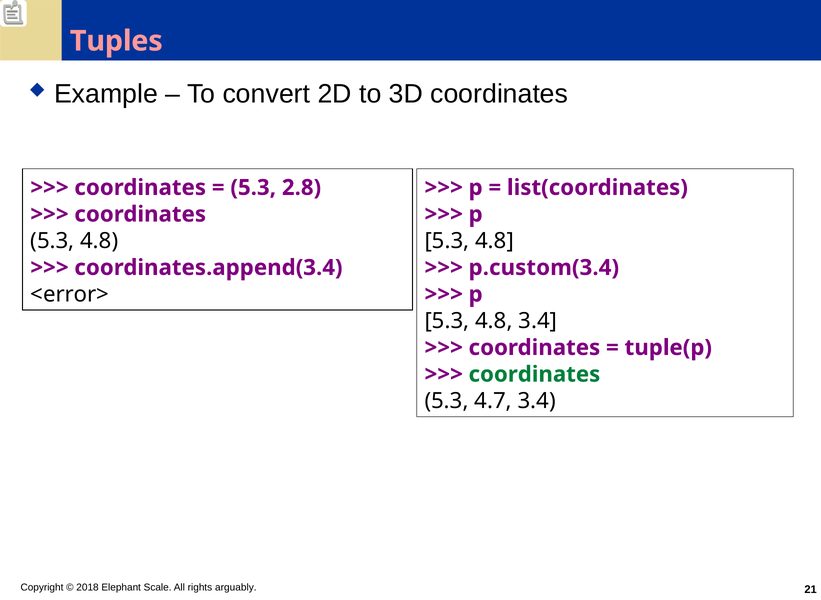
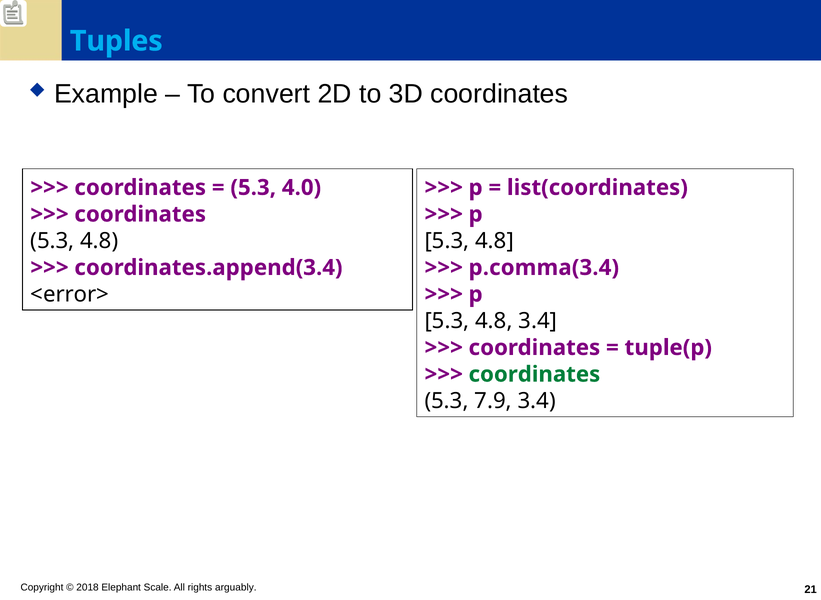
Tuples colour: pink -> light blue
2.8: 2.8 -> 4.0
p.custom(3.4: p.custom(3.4 -> p.comma(3.4
4.7: 4.7 -> 7.9
